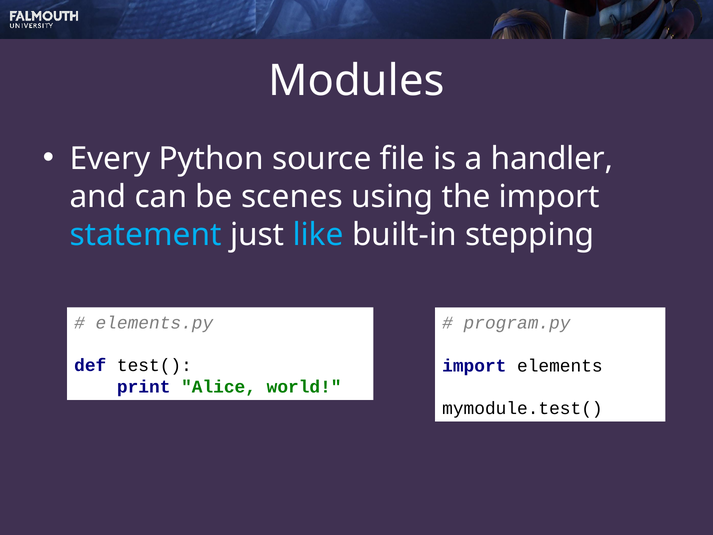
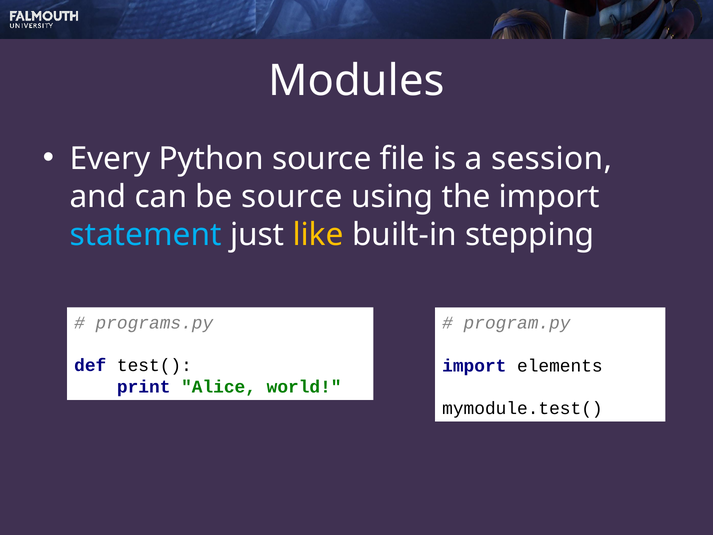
handler: handler -> session
be scenes: scenes -> source
like colour: light blue -> yellow
elements.py: elements.py -> programs.py
